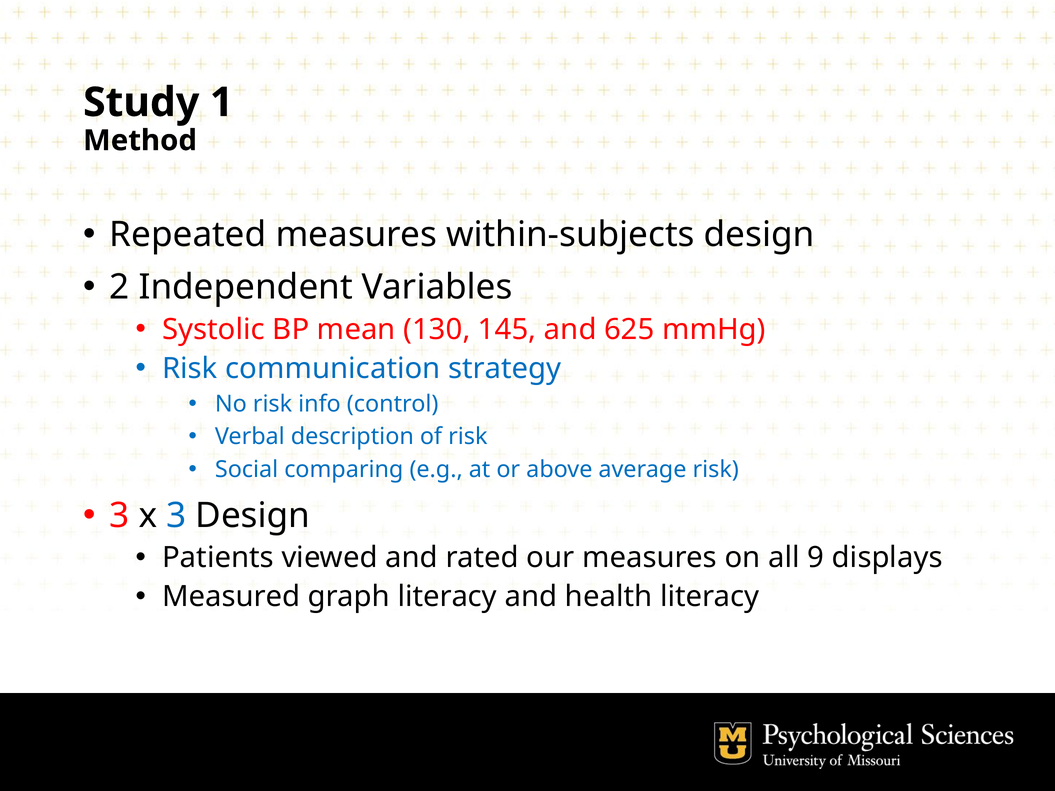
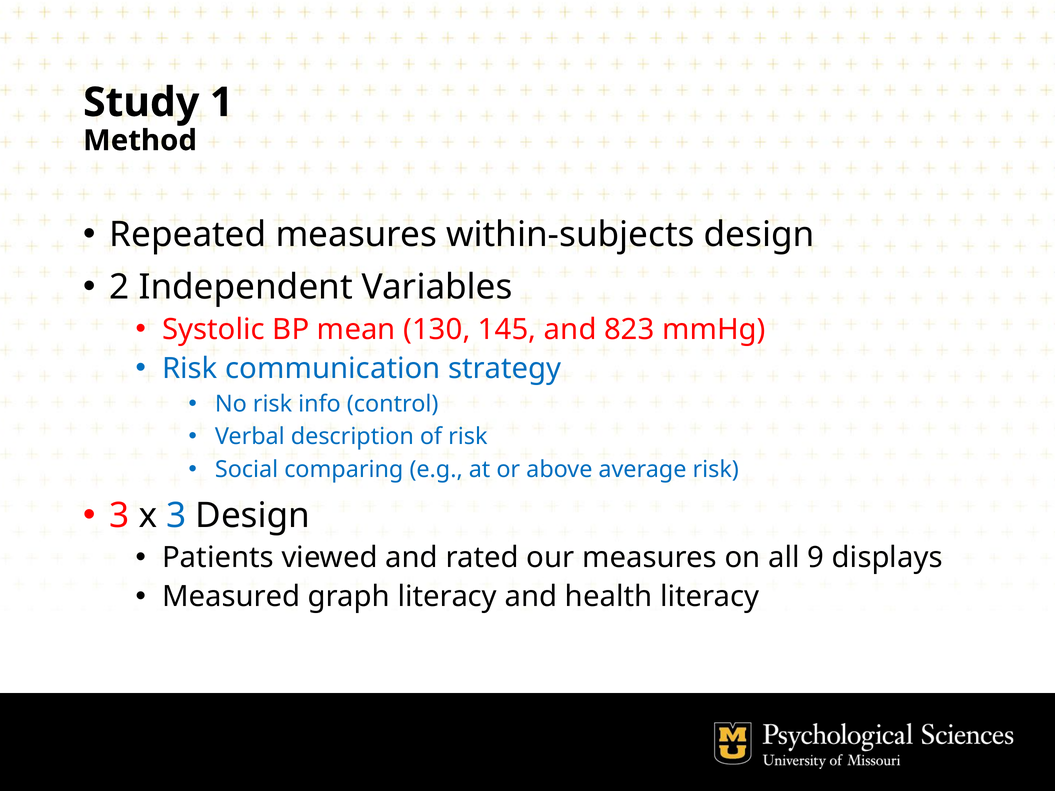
625: 625 -> 823
